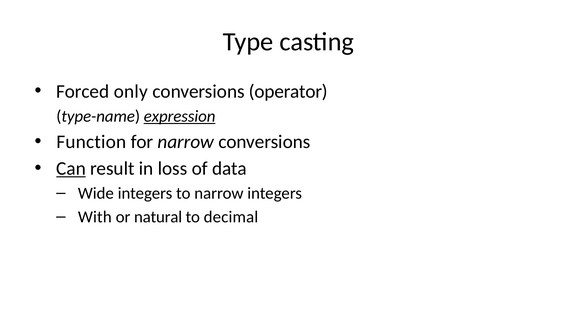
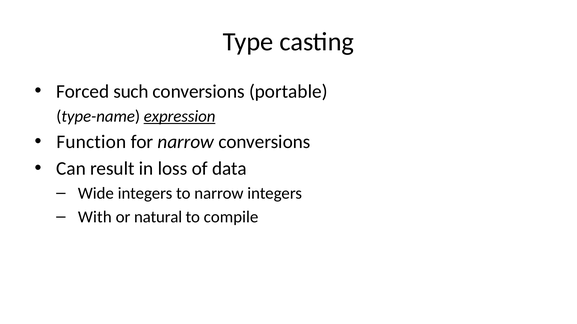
only: only -> such
operator: operator -> portable
Can underline: present -> none
decimal: decimal -> compile
